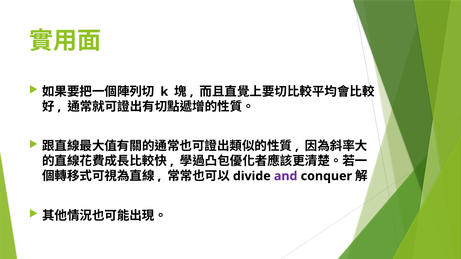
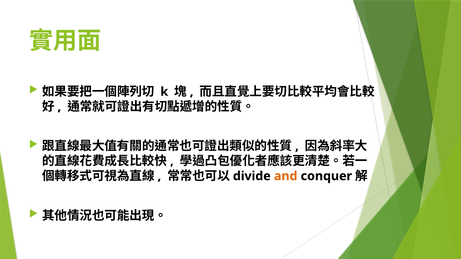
and colour: purple -> orange
